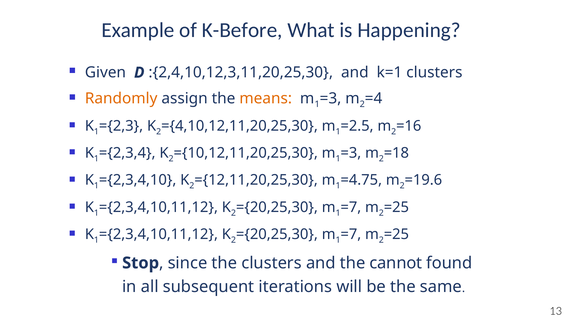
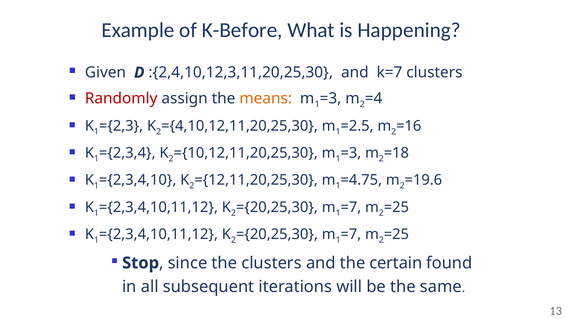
k=1: k=1 -> k=7
Randomly colour: orange -> red
cannot: cannot -> certain
